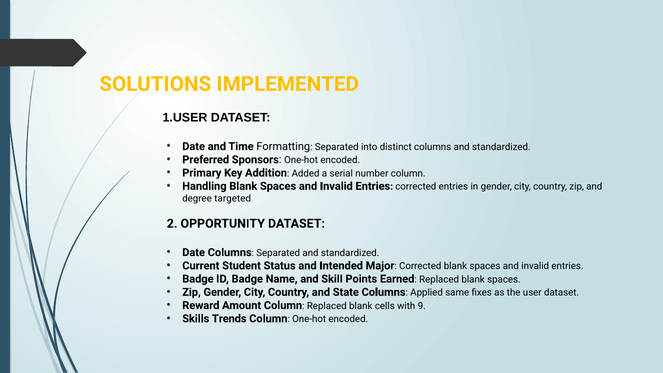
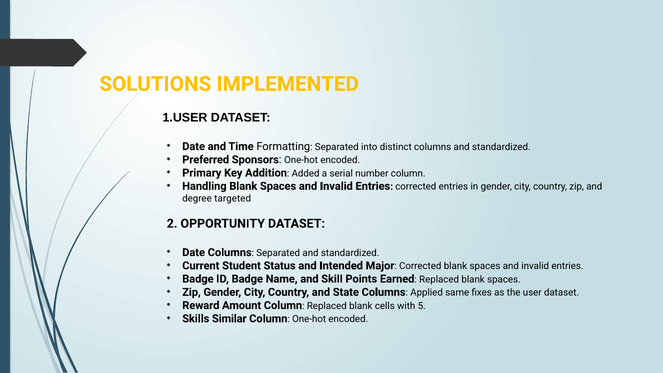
9: 9 -> 5
Trends: Trends -> Similar
